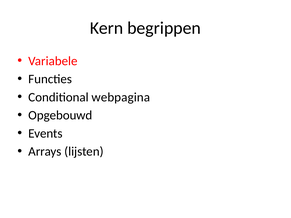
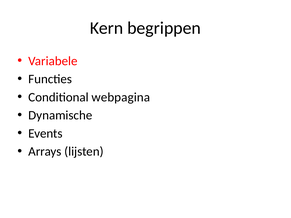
Opgebouwd: Opgebouwd -> Dynamische
